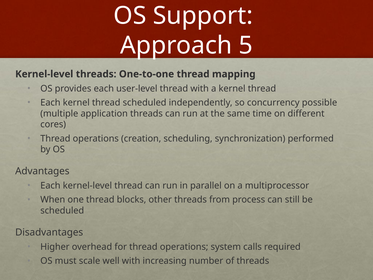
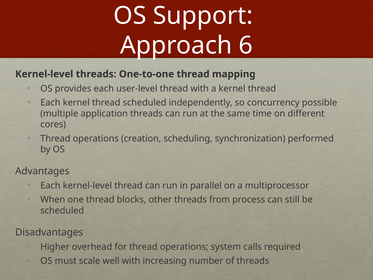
5: 5 -> 6
